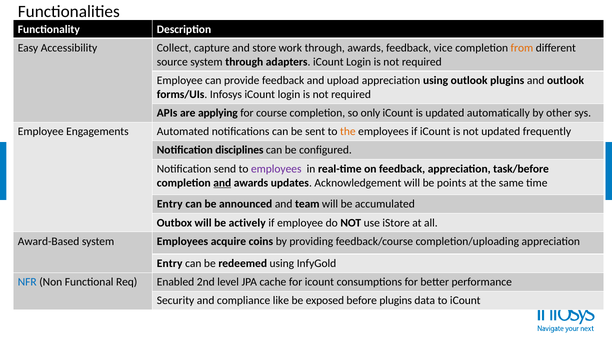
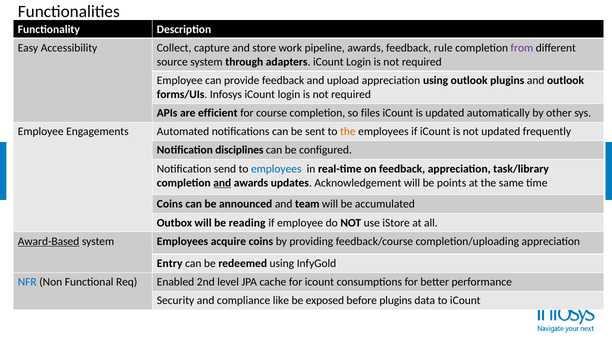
work through: through -> pipeline
vice: vice -> rule
from colour: orange -> purple
applying: applying -> efficient
only: only -> files
employees at (276, 169) colour: purple -> blue
task/before: task/before -> task/library
Entry at (170, 204): Entry -> Coins
actively: actively -> reading
Award-Based underline: none -> present
